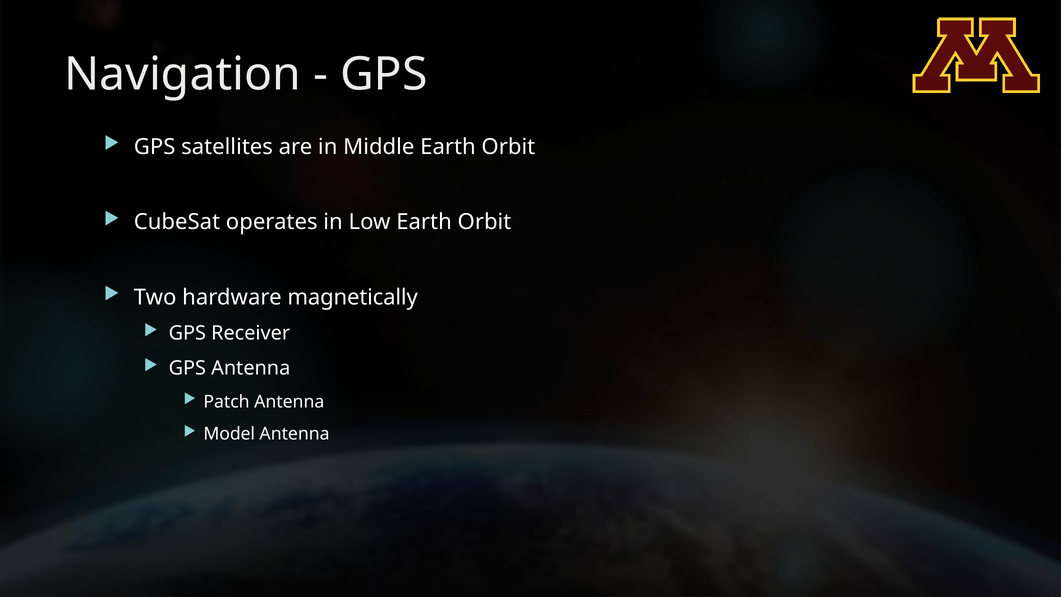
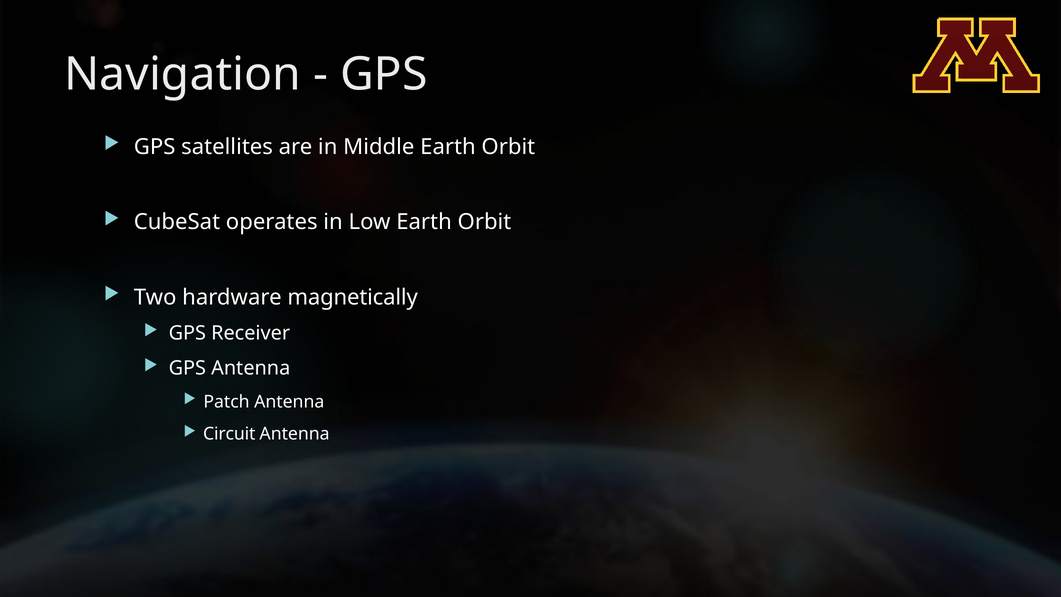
Model: Model -> Circuit
